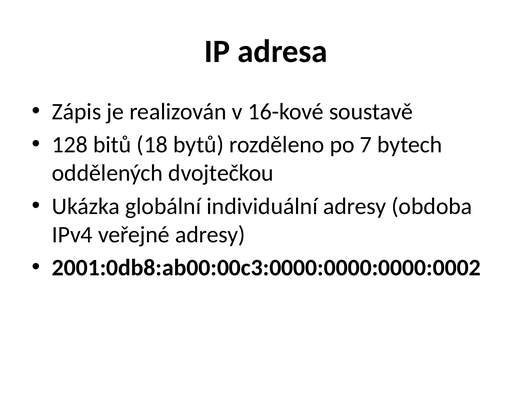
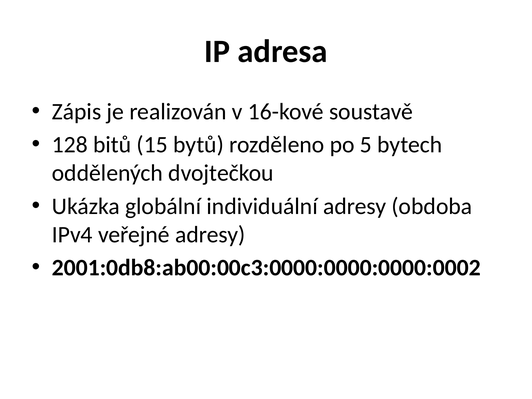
18: 18 -> 15
7: 7 -> 5
